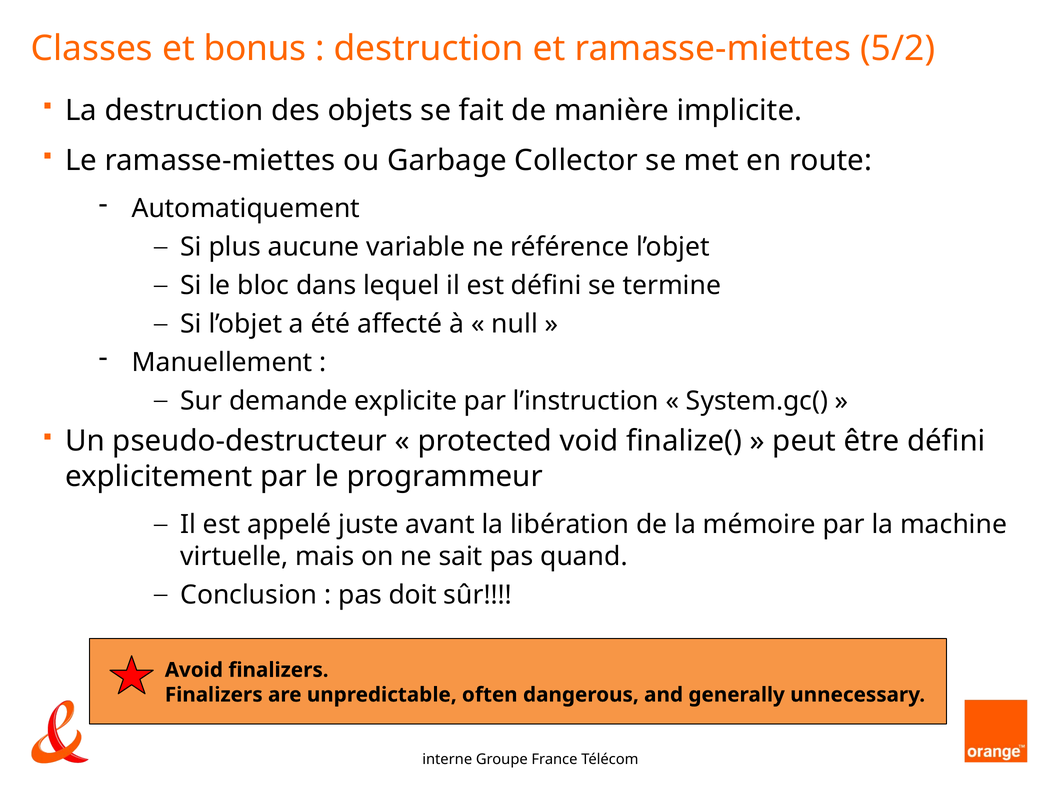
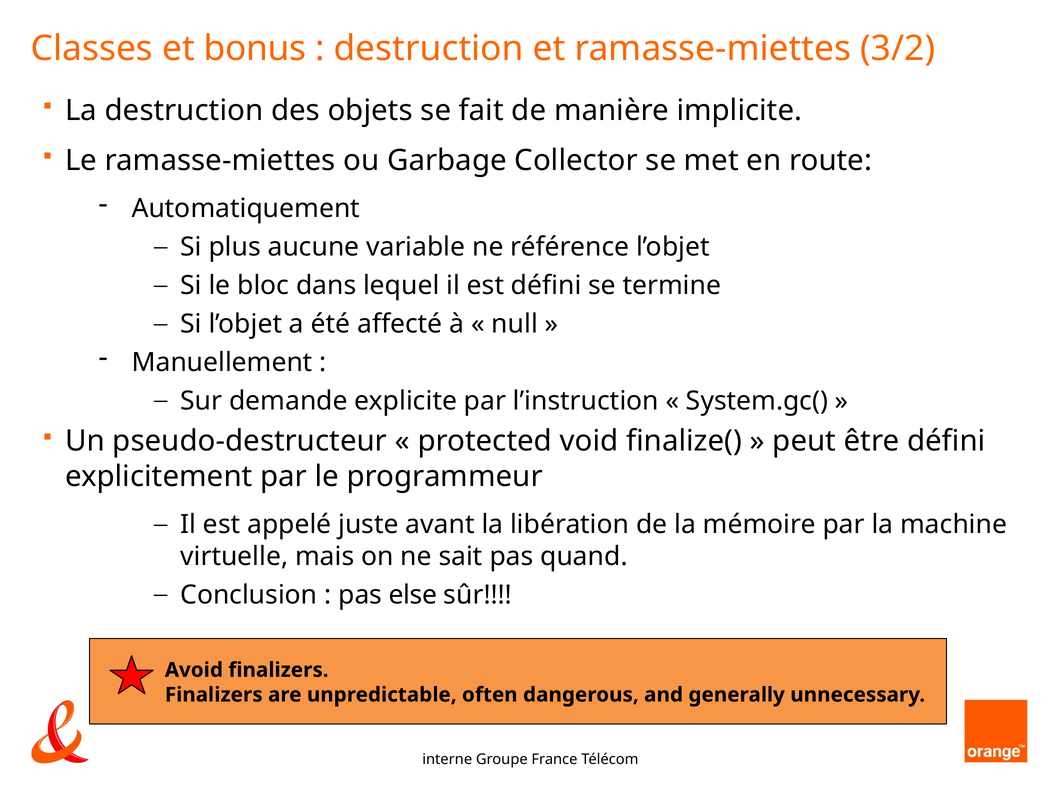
5/2: 5/2 -> 3/2
doit: doit -> else
